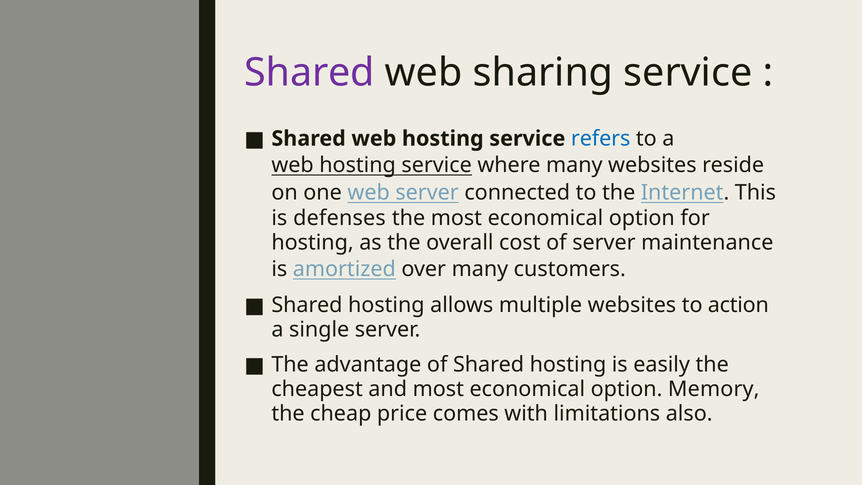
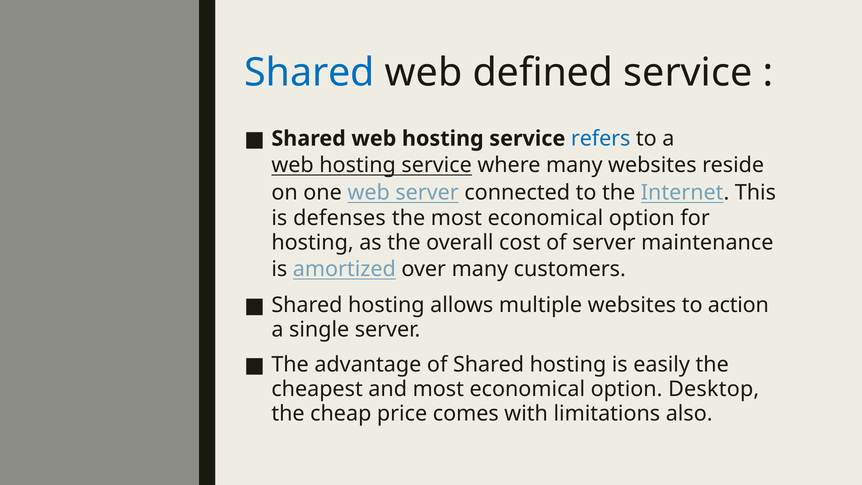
Shared at (310, 72) colour: purple -> blue
sharing: sharing -> defined
Memory: Memory -> Desktop
